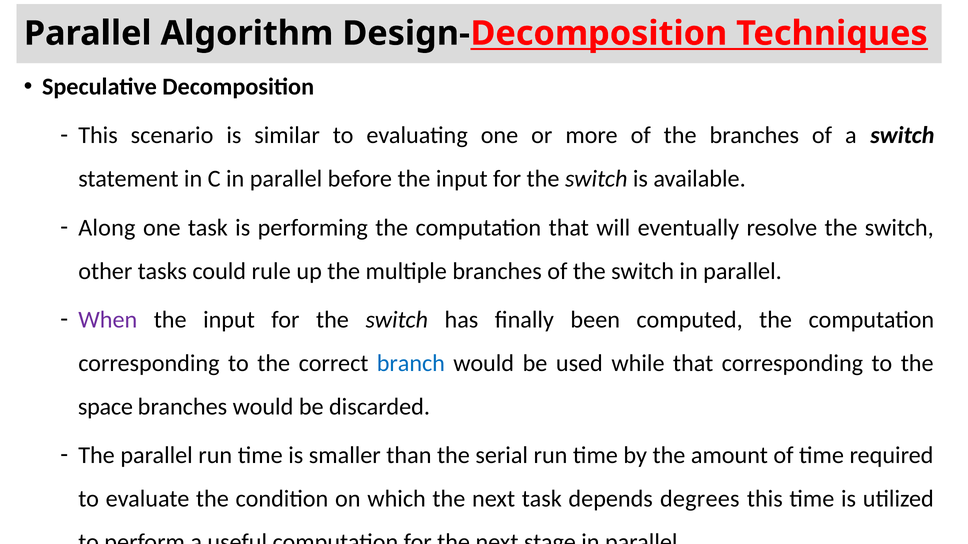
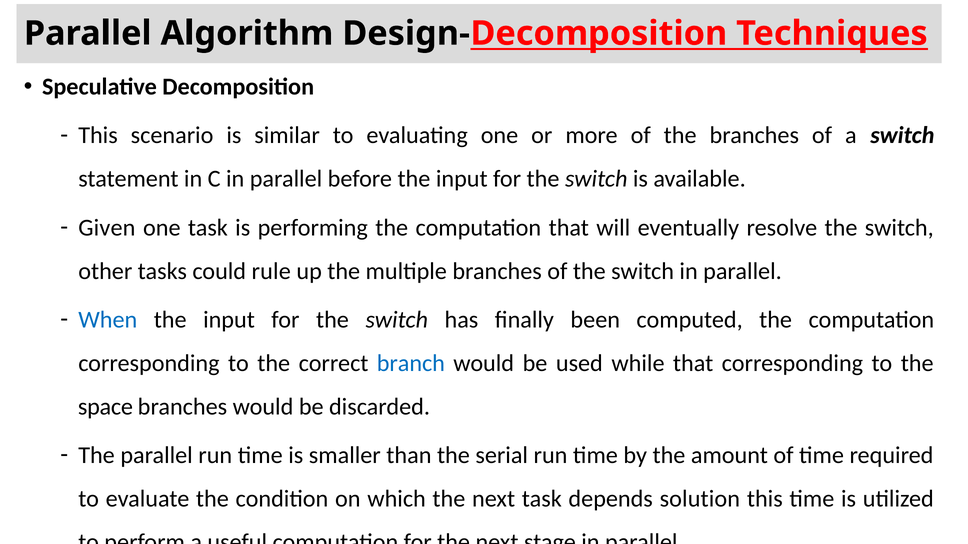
Along: Along -> Given
When colour: purple -> blue
degrees: degrees -> solution
